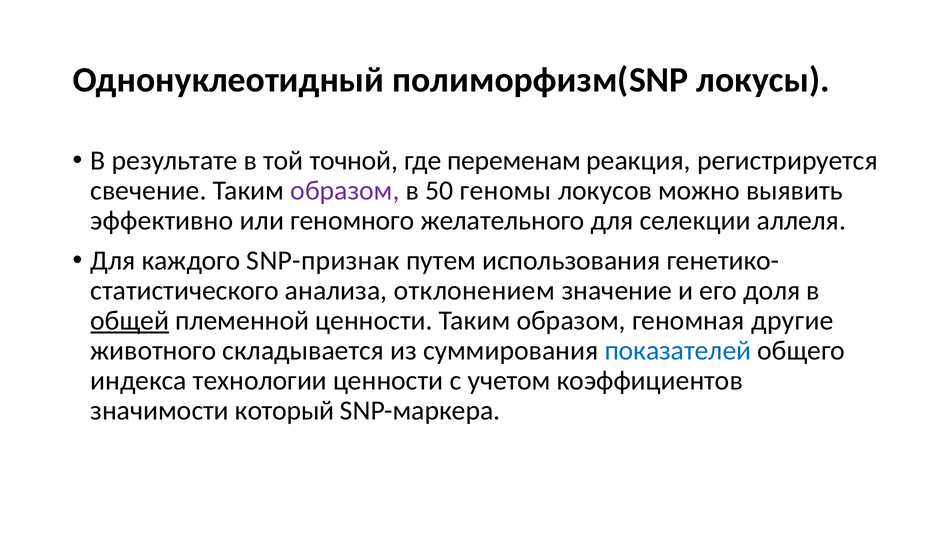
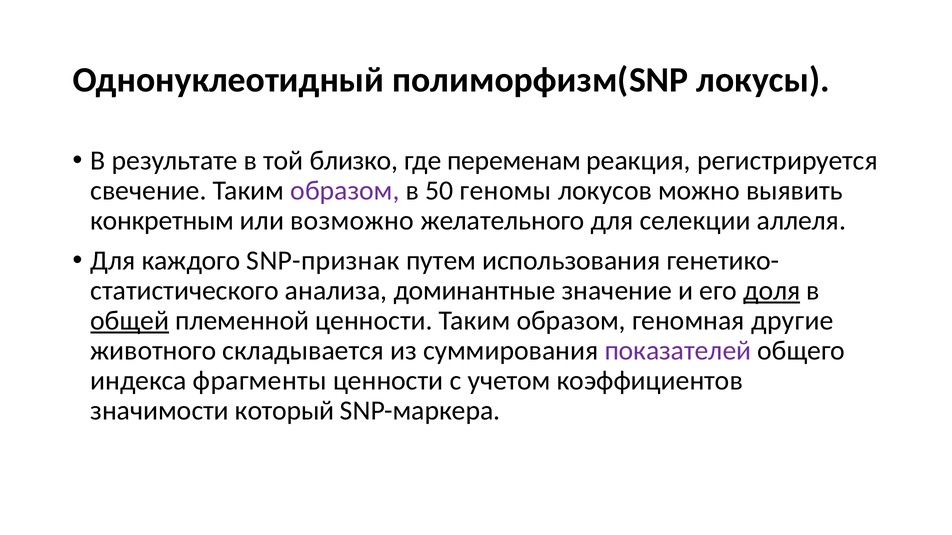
точной: точной -> близко
эффективно: эффективно -> конкретным
геномного: геномного -> возможно
отклонением: отклонением -> доминантные
доля underline: none -> present
показателей colour: blue -> purple
технологии: технологии -> фрагменты
